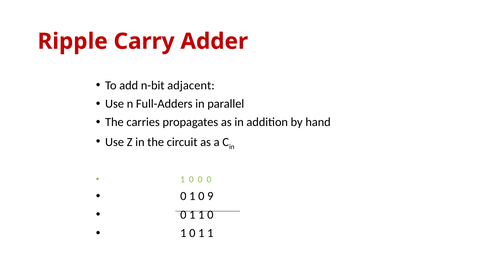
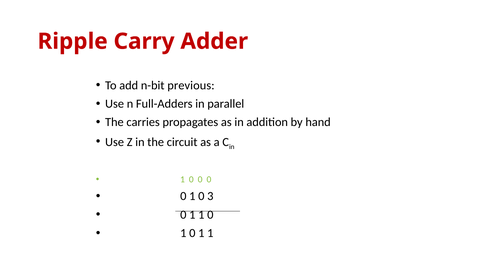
adjacent: adjacent -> previous
9: 9 -> 3
